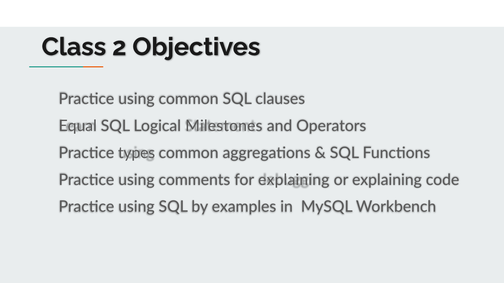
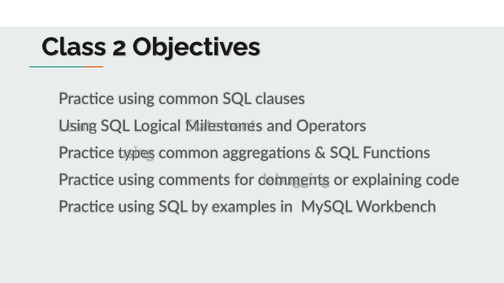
Equal at (78, 126): Equal -> Using
for explaining: explaining -> comments
